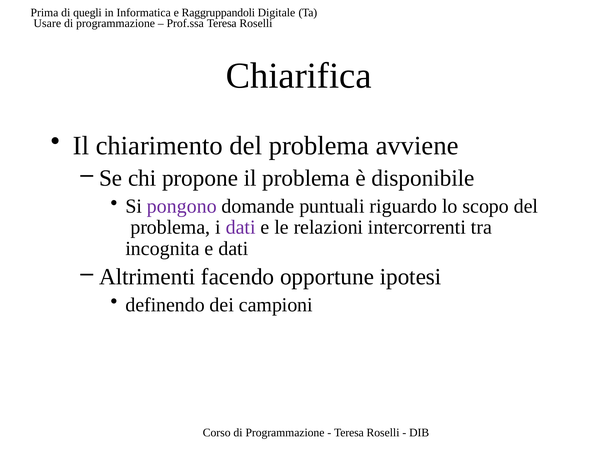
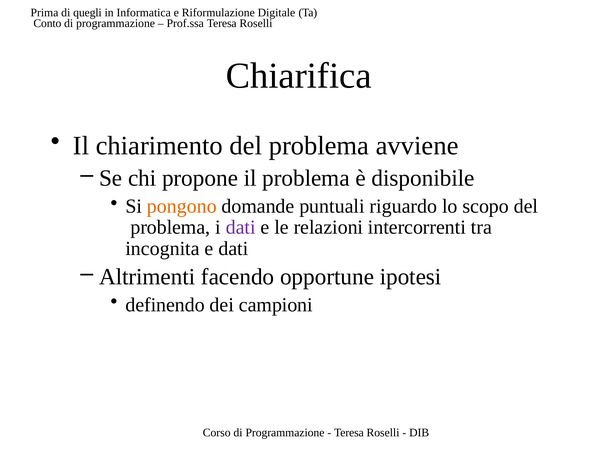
Raggruppandoli: Raggruppandoli -> Riformulazione
Usare: Usare -> Conto
pongono colour: purple -> orange
